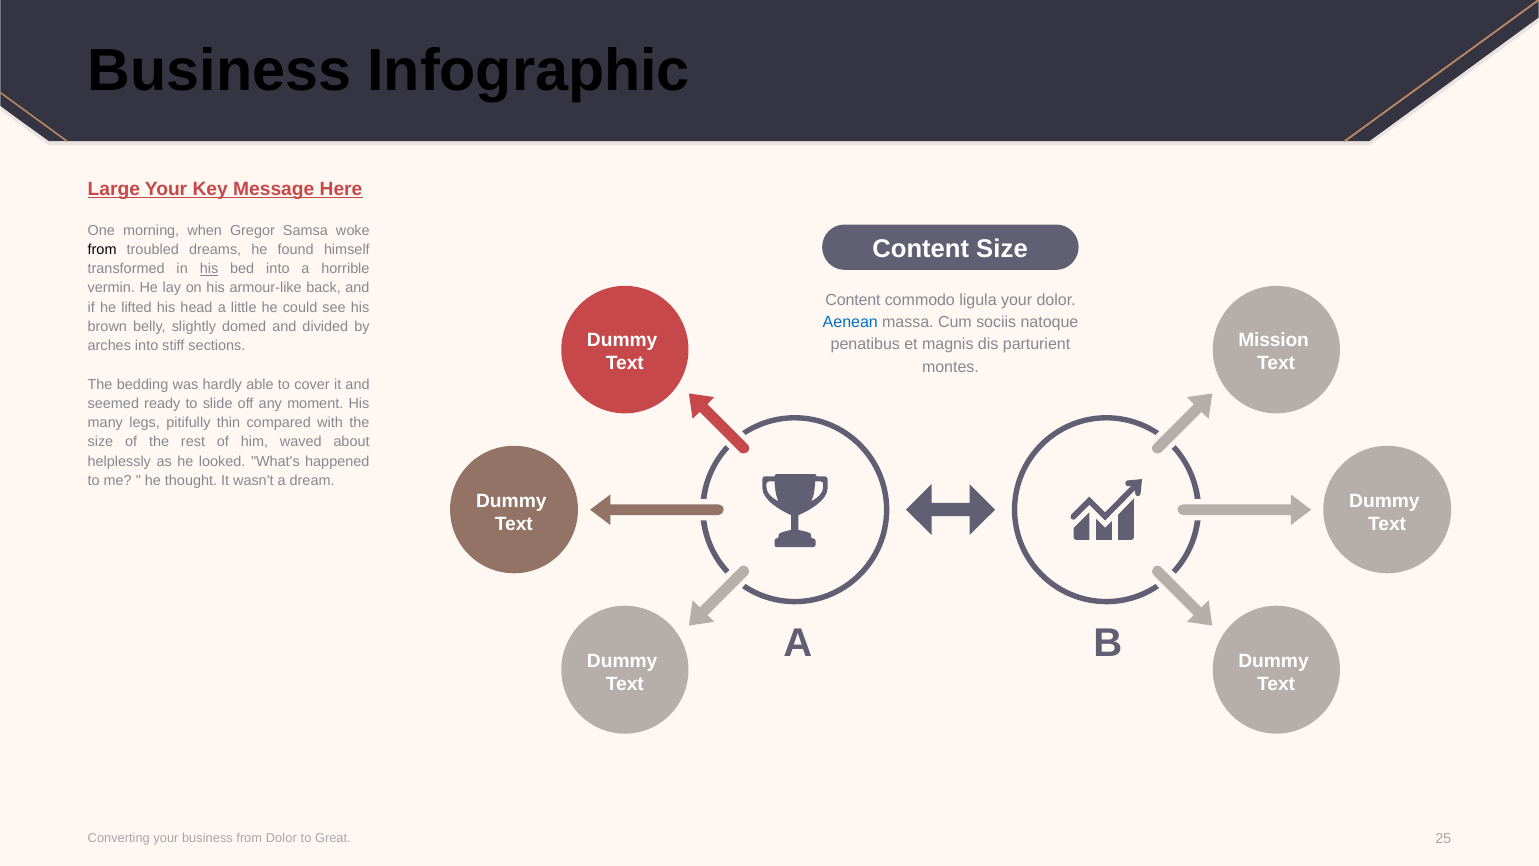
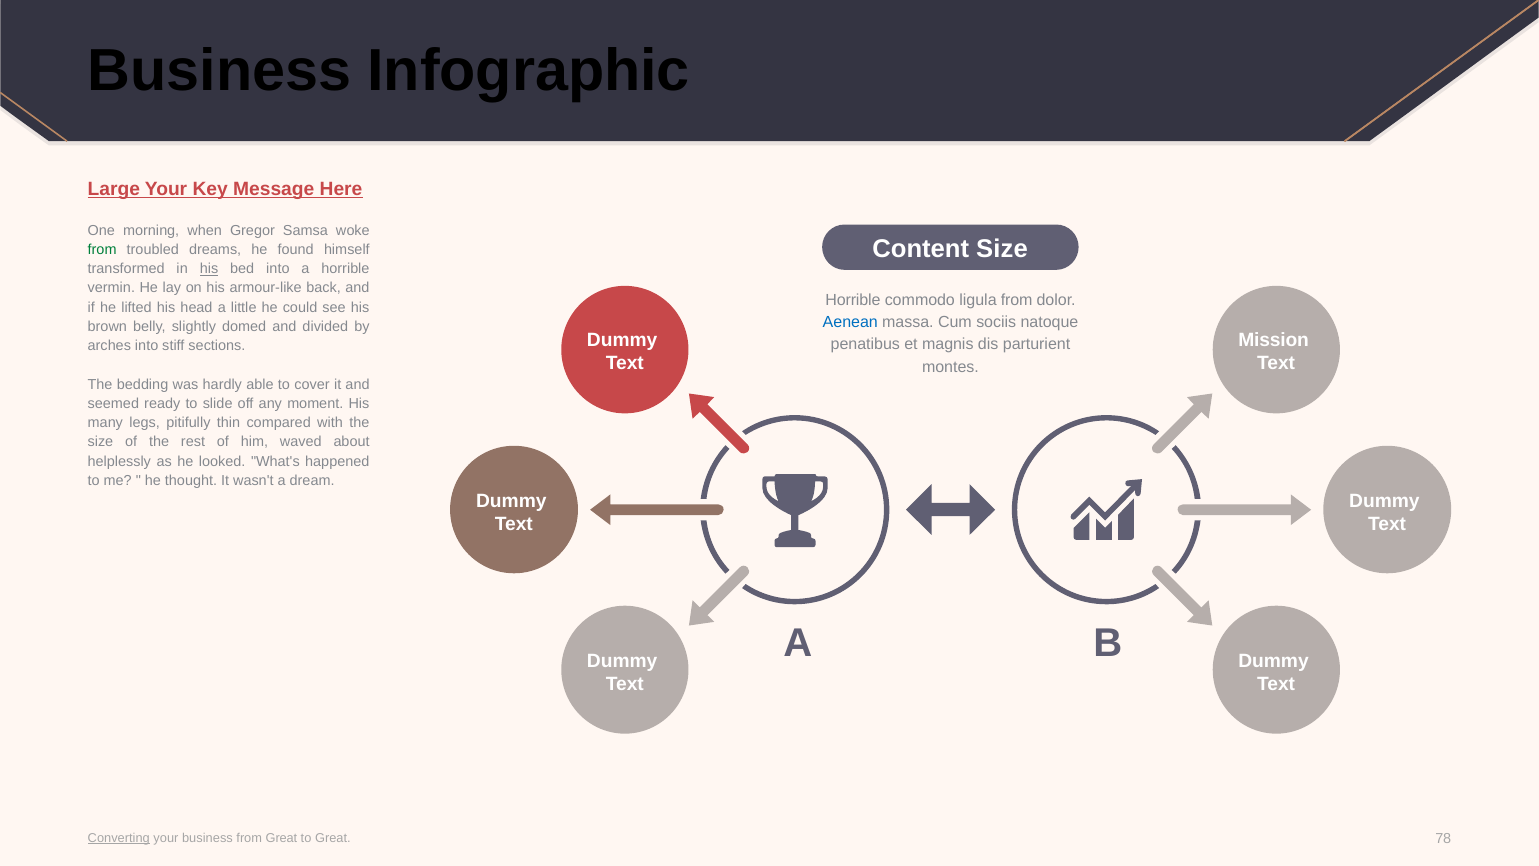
from at (102, 250) colour: black -> green
Content at (853, 300): Content -> Horrible
ligula your: your -> from
Converting underline: none -> present
from Dolor: Dolor -> Great
25: 25 -> 78
